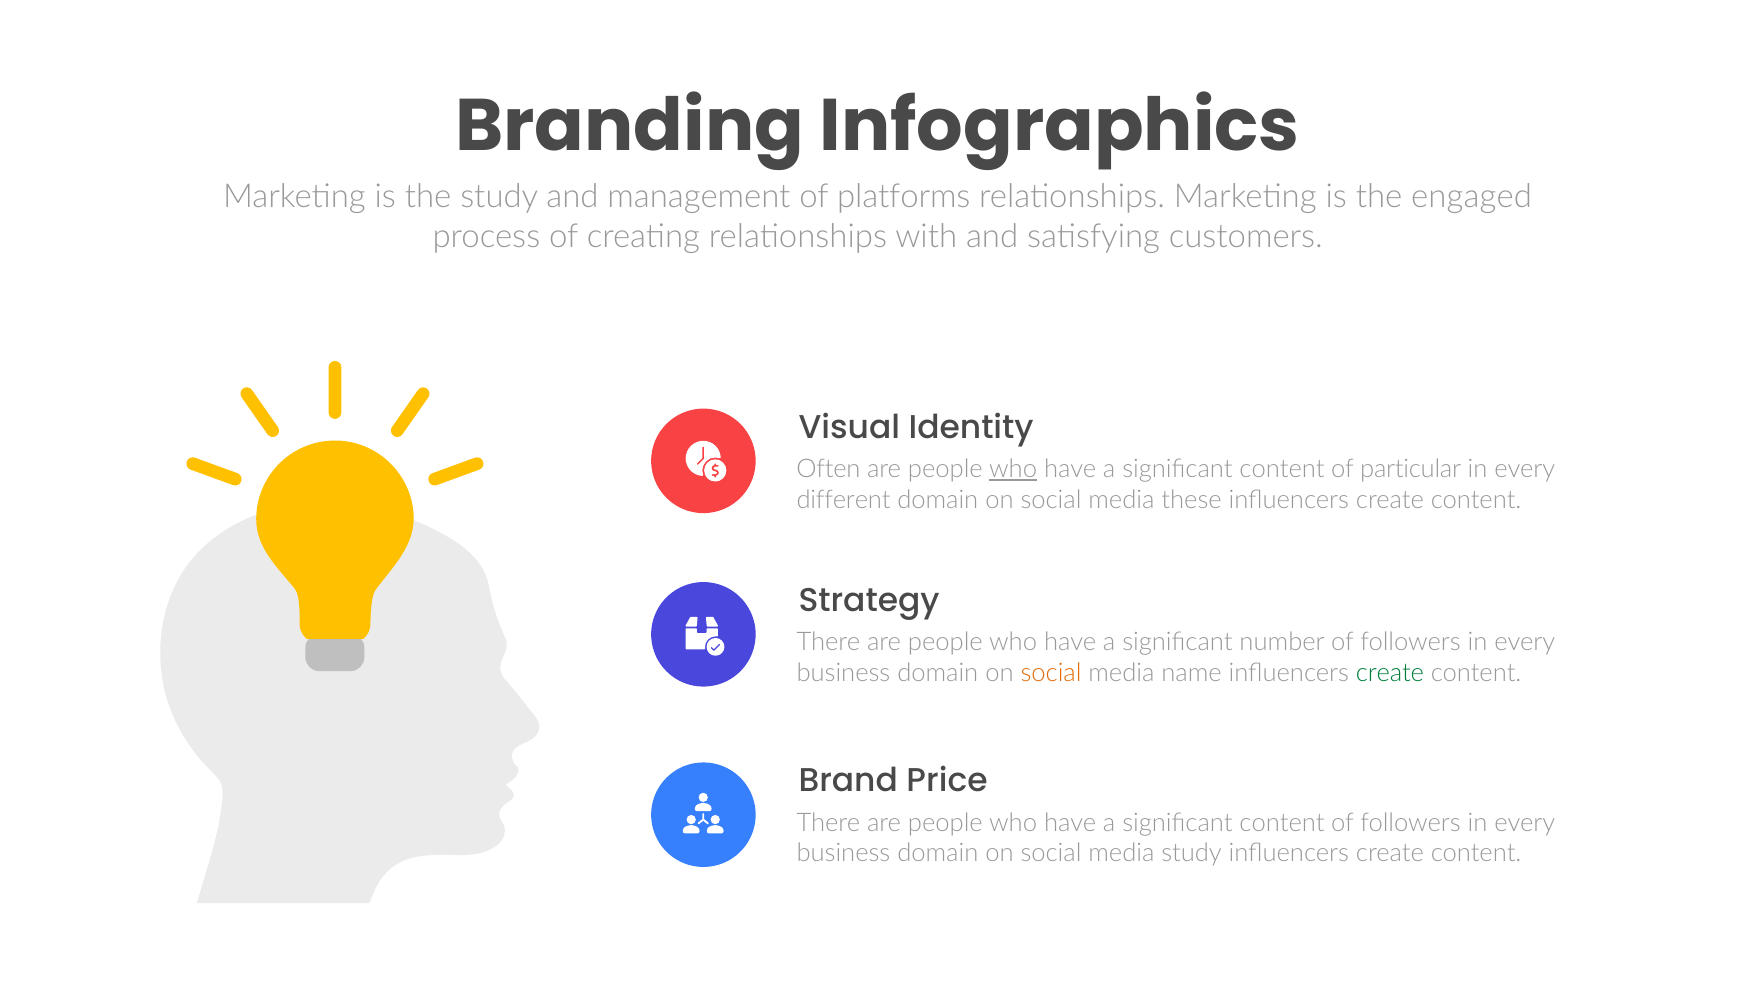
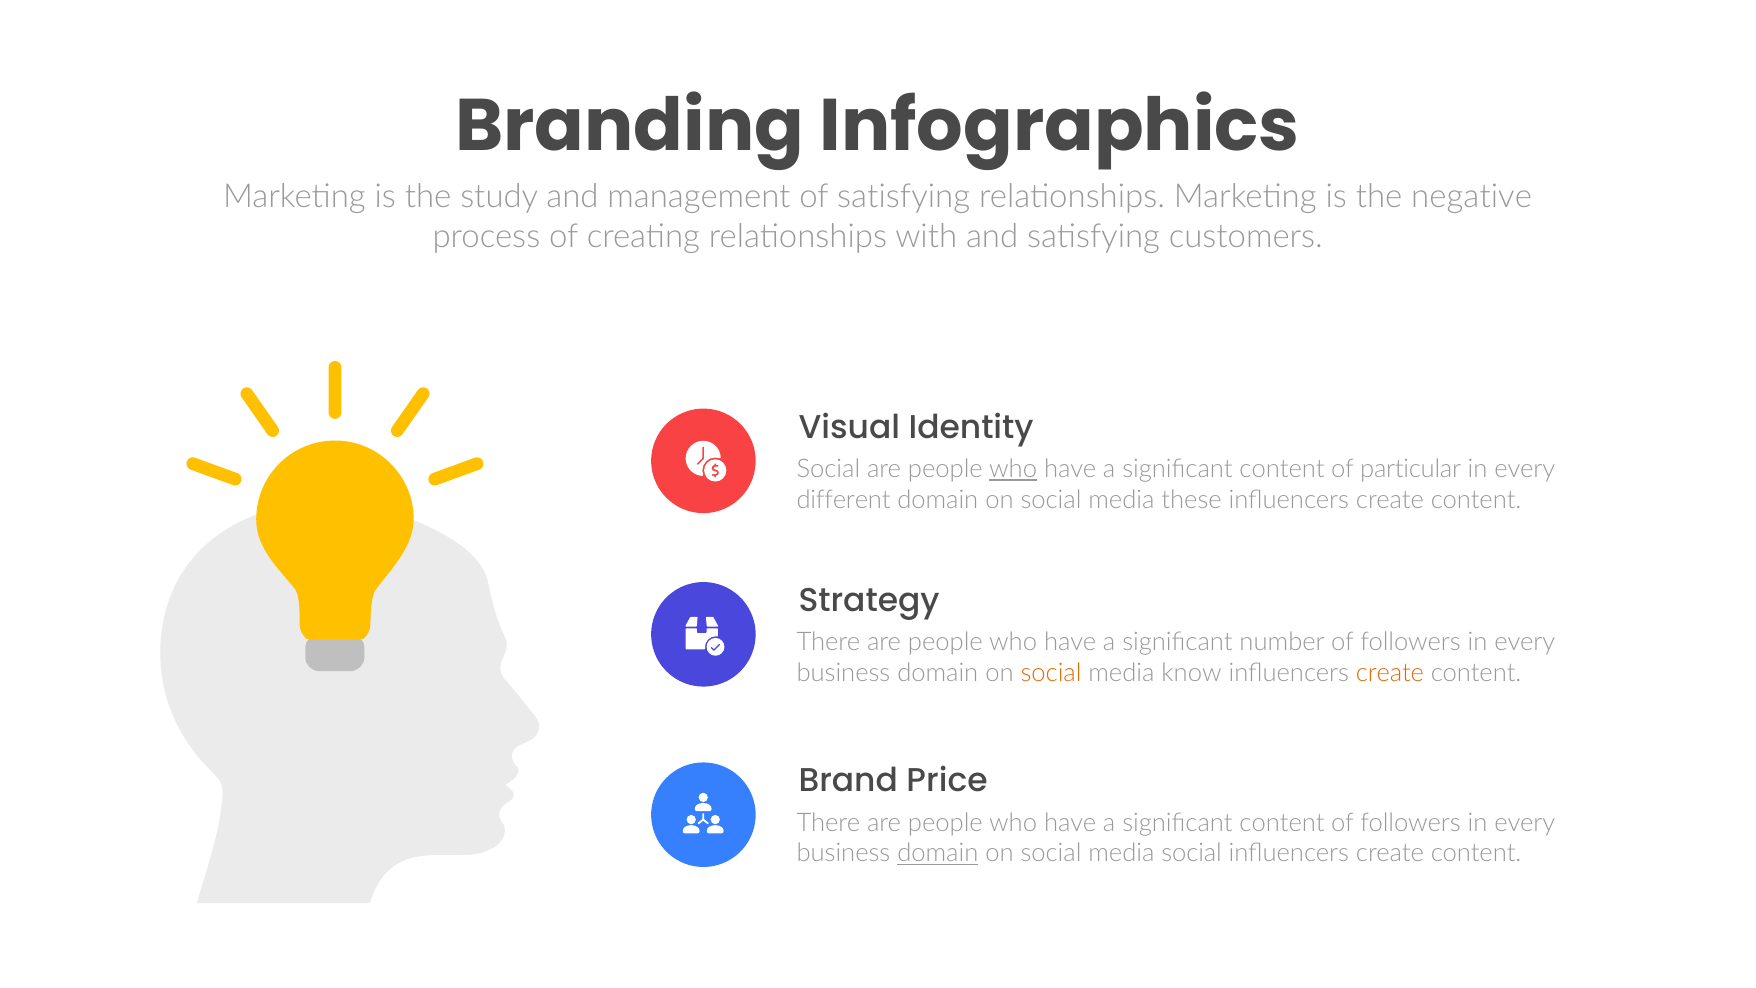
of platforms: platforms -> satisfying
engaged: engaged -> negative
Often at (828, 469): Often -> Social
name: name -> know
create at (1390, 673) colour: green -> orange
domain at (938, 853) underline: none -> present
media study: study -> social
